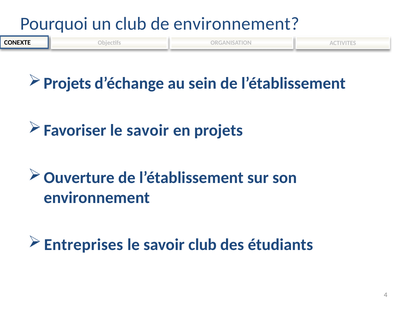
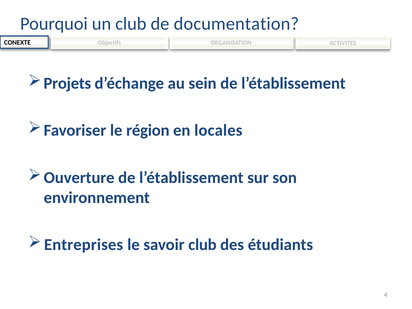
de environnement: environnement -> documentation
Favoriser le savoir: savoir -> région
en projets: projets -> locales
